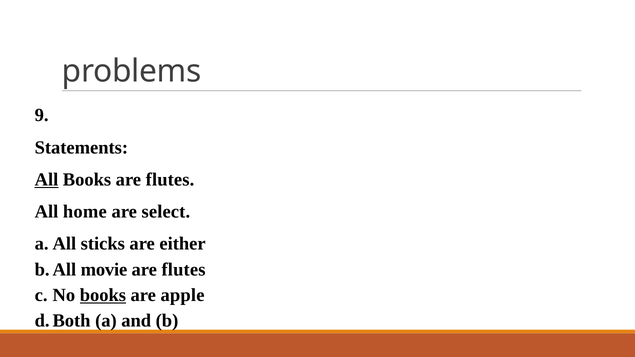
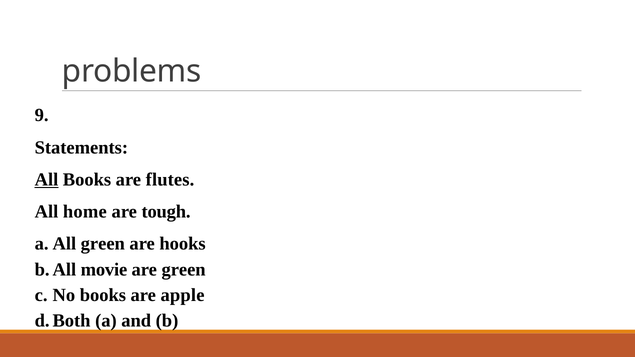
select: select -> tough
sticks at (103, 244): sticks -> green
either: either -> hooks
flutes at (184, 270): flutes -> green
books at (103, 295) underline: present -> none
